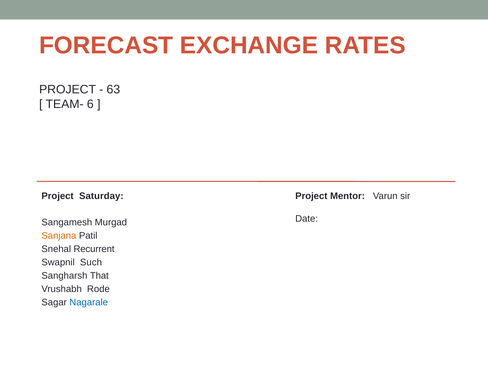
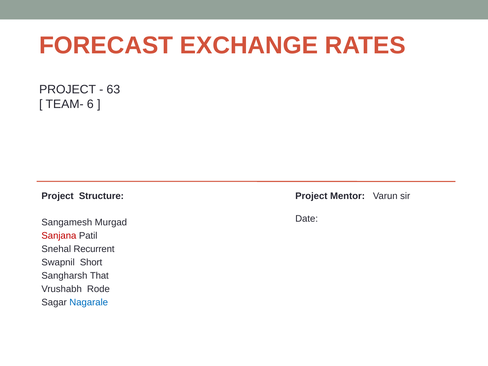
Saturday: Saturday -> Structure
Sanjana colour: orange -> red
Such: Such -> Short
